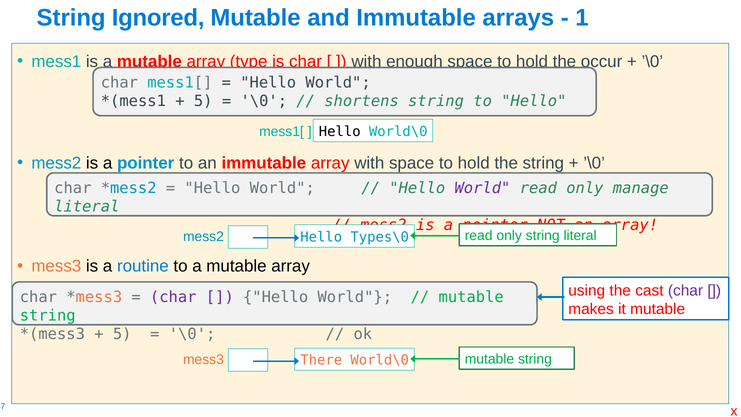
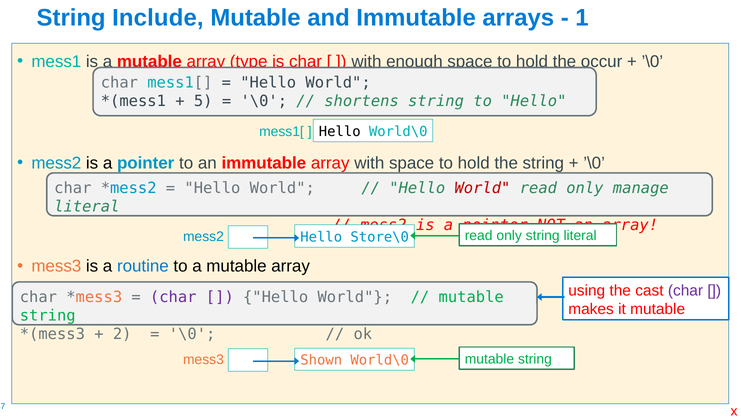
Ignored: Ignored -> Include
World at (482, 188) colour: purple -> red
Types\0: Types\0 -> Store\0
5 at (122, 334): 5 -> 2
There: There -> Shown
